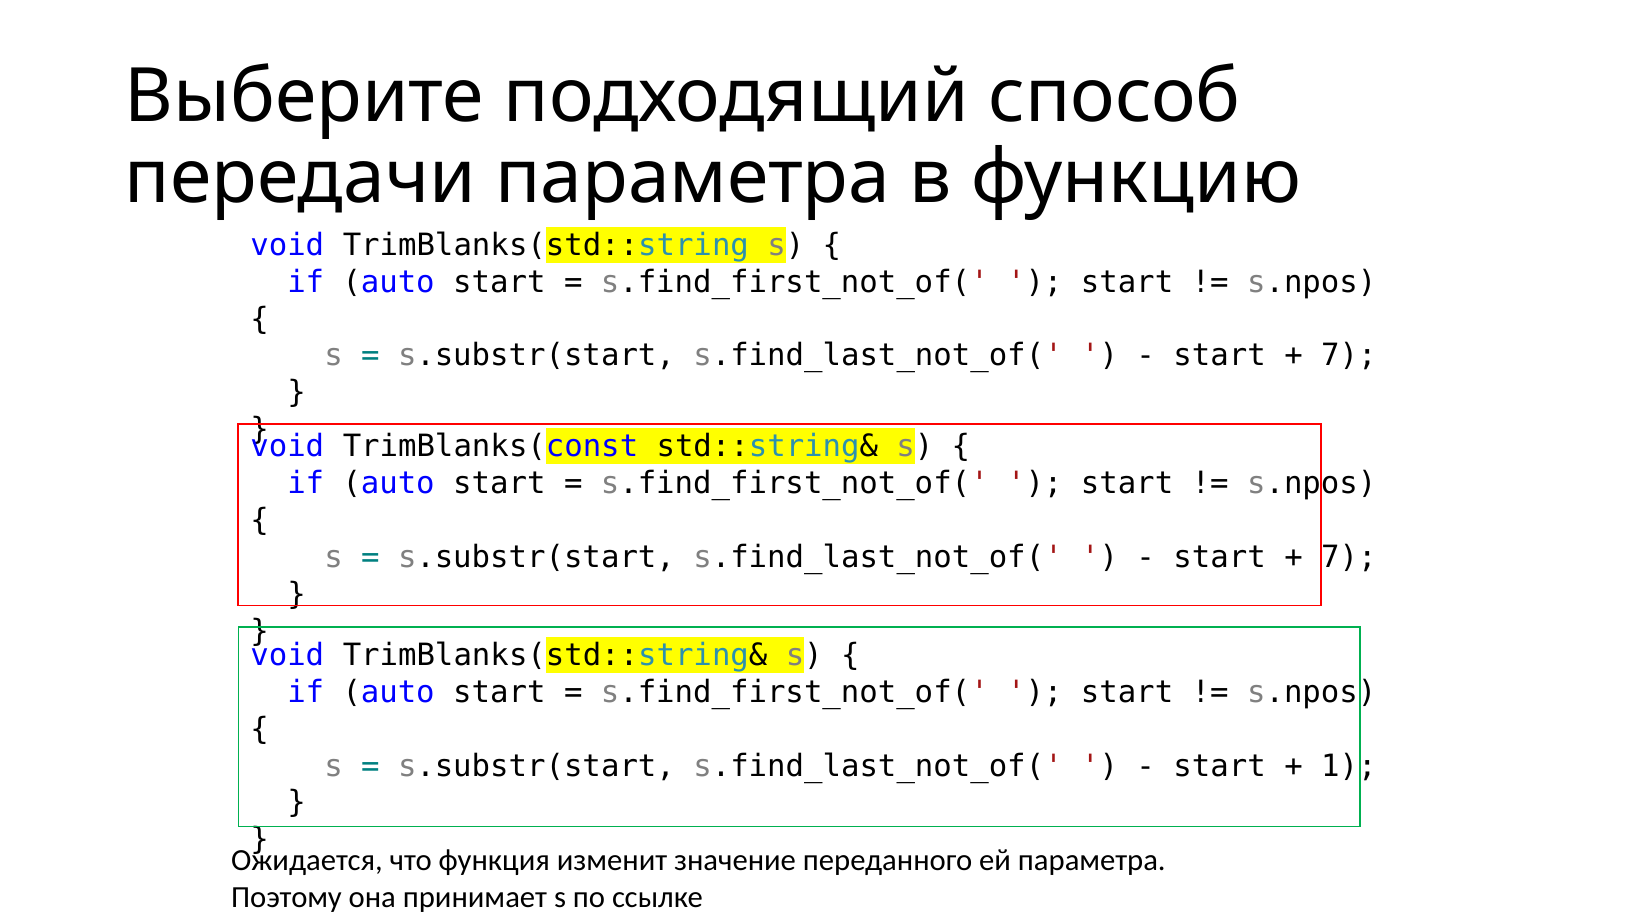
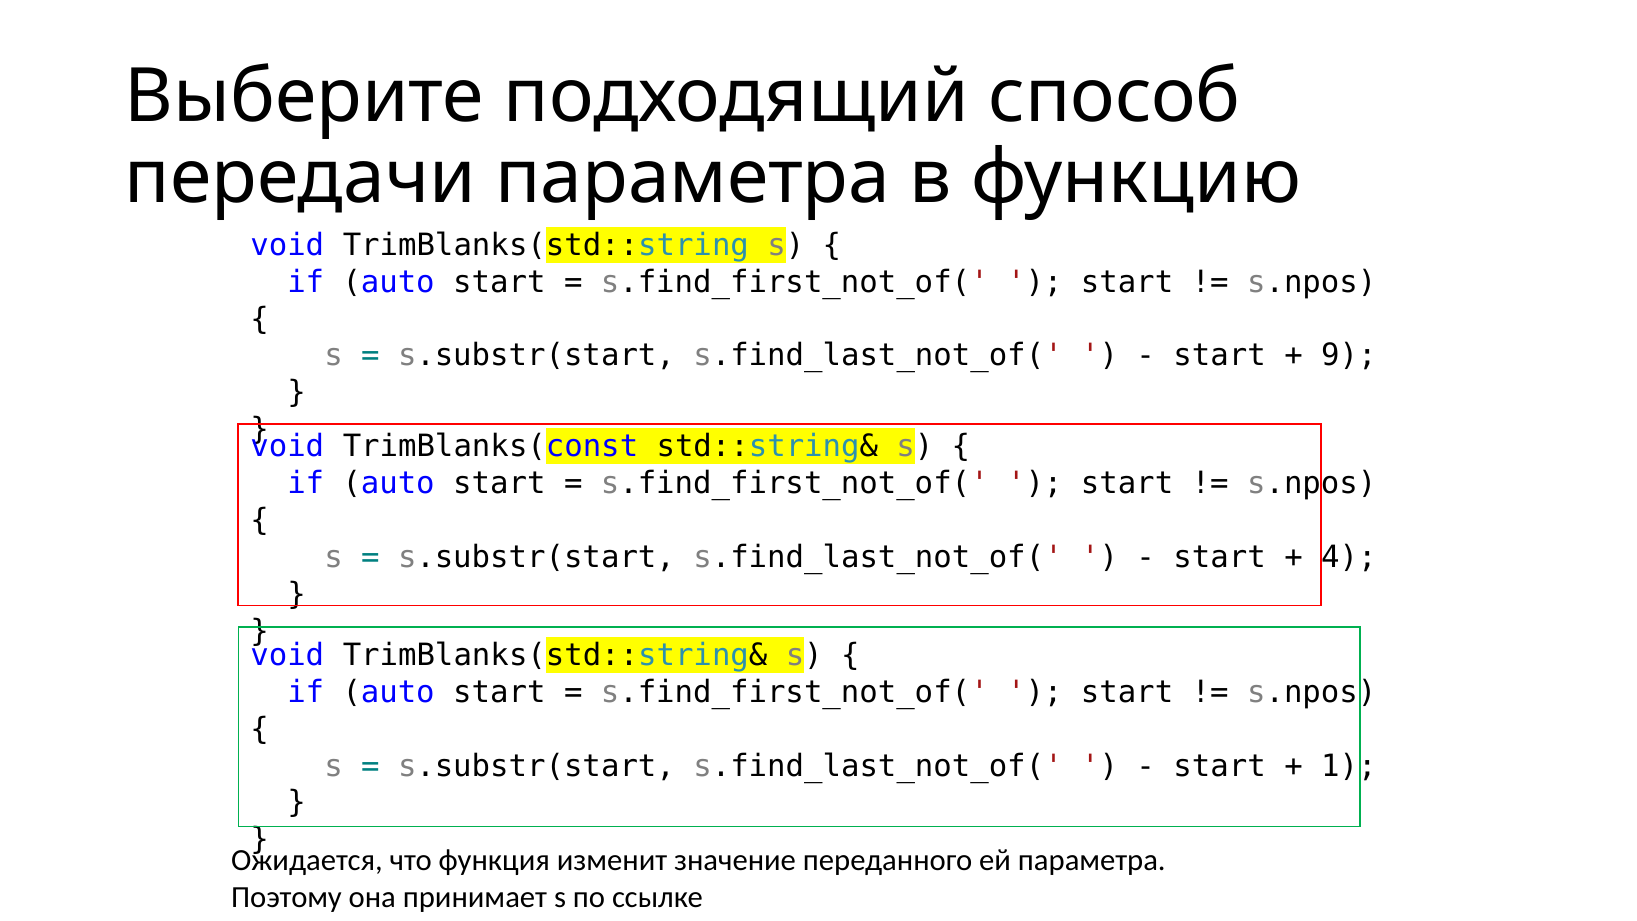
7 at (1349, 356): 7 -> 9
7 at (1349, 557): 7 -> 4
